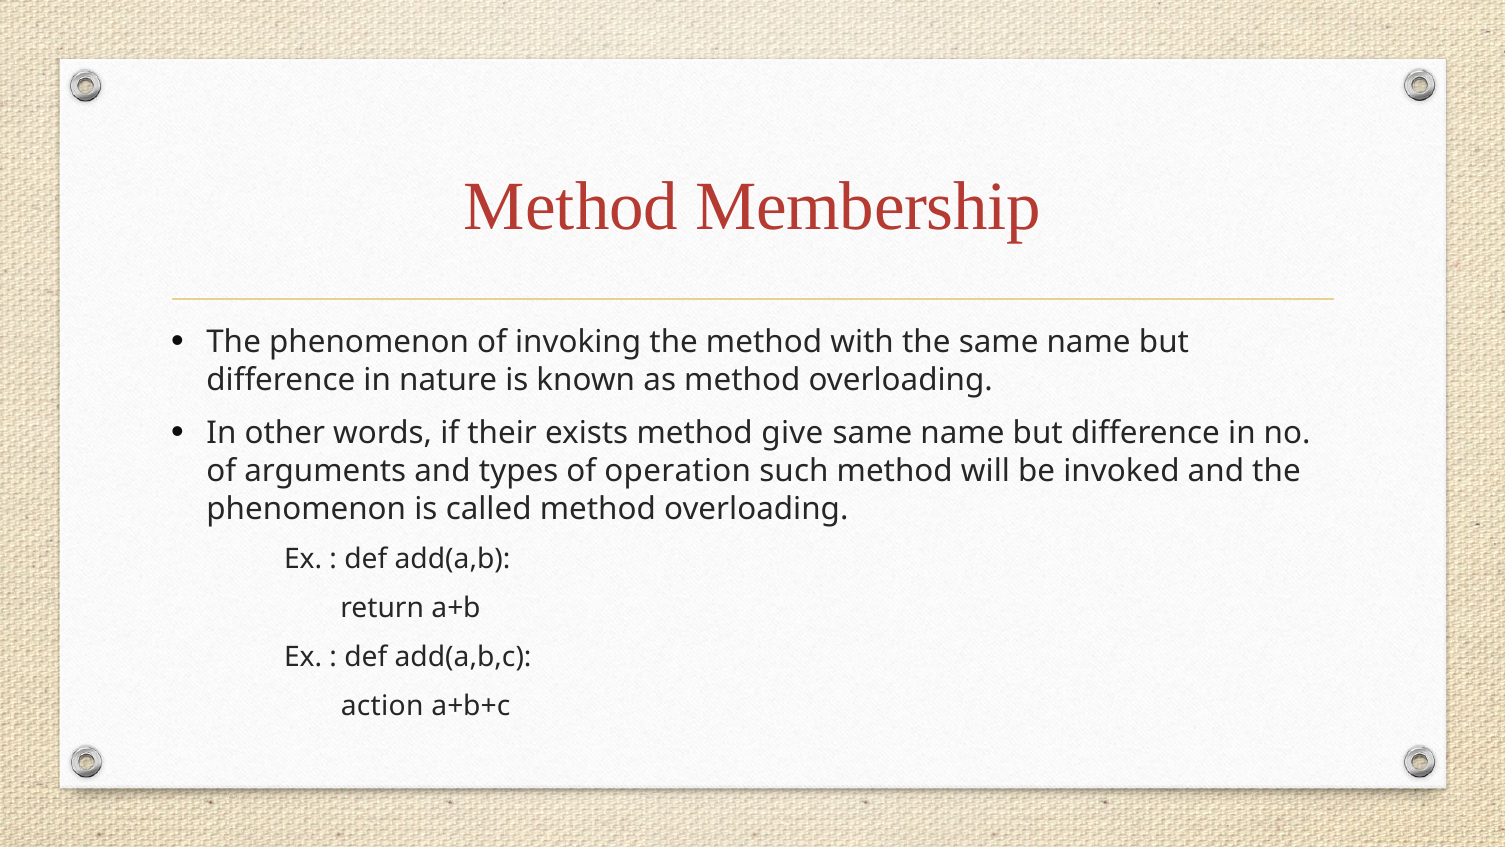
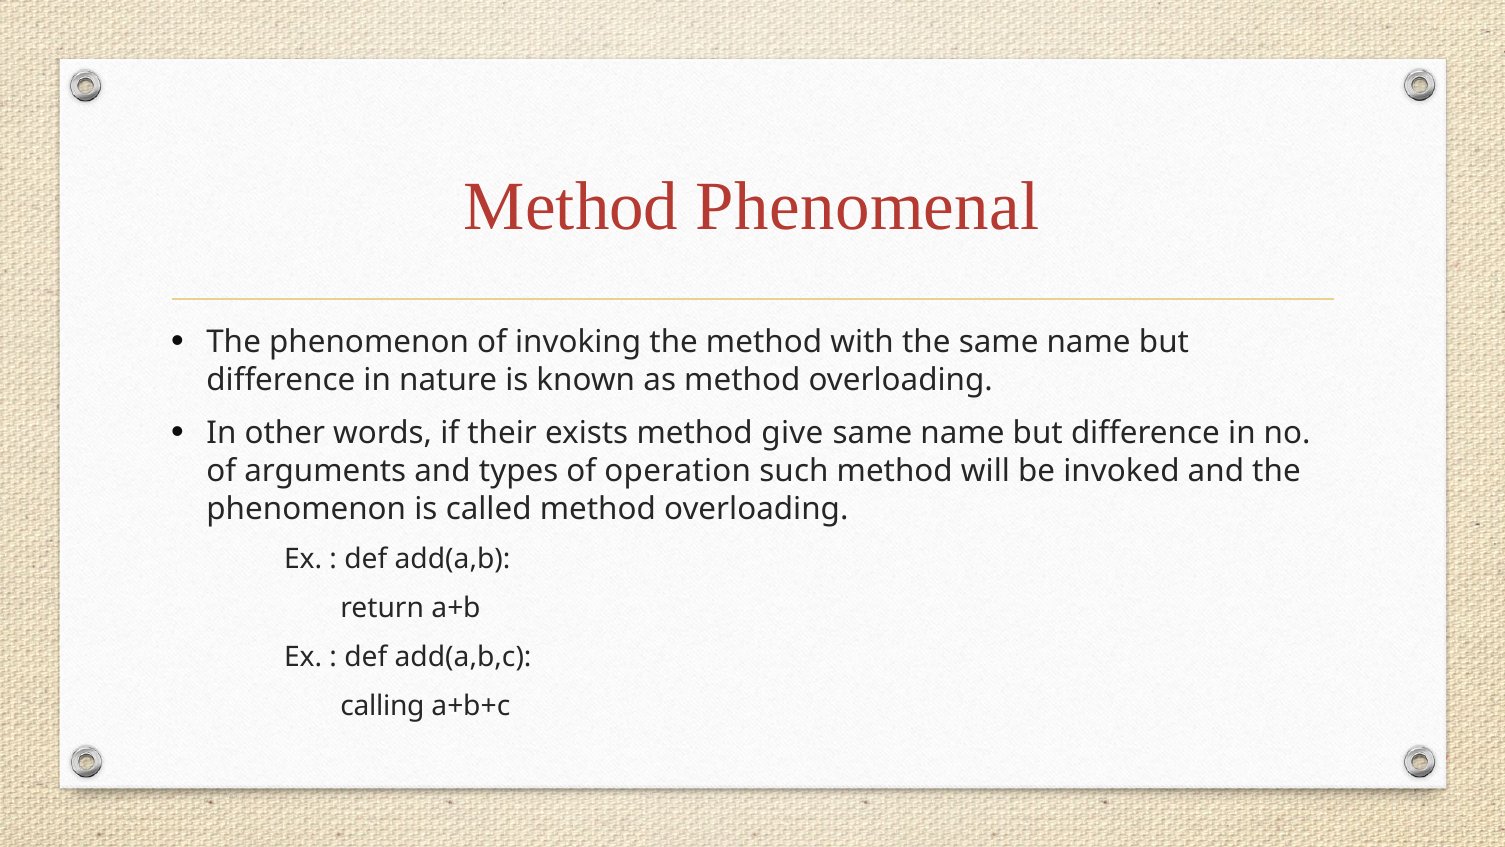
Membership: Membership -> Phenomenal
action: action -> calling
